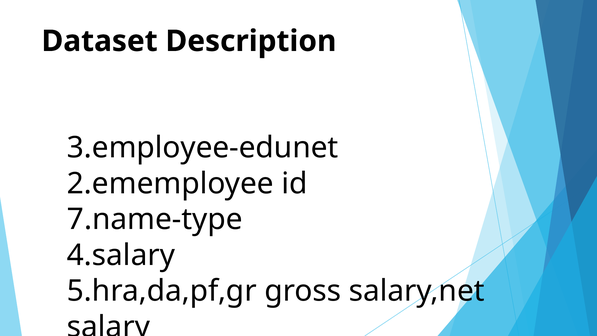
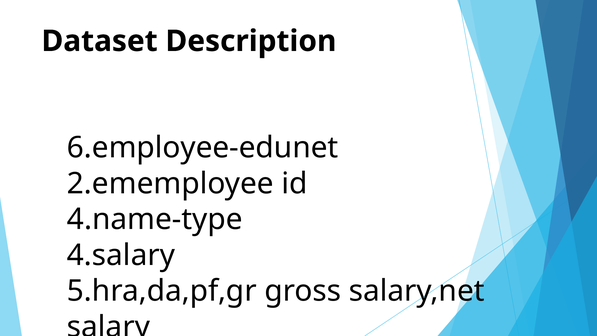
3.employee-edunet: 3.employee-edunet -> 6.employee-edunet
7.name-type: 7.name-type -> 4.name-type
